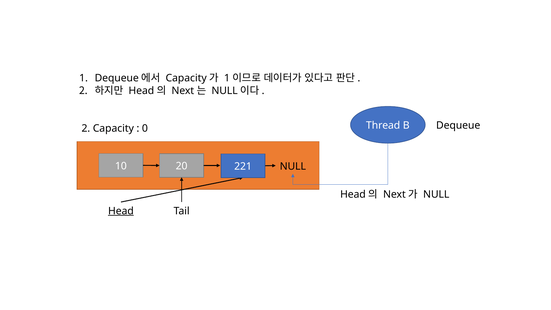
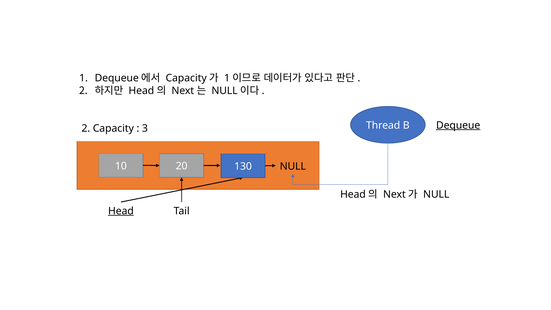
0: 0 -> 3
Dequeue underline: none -> present
221: 221 -> 130
